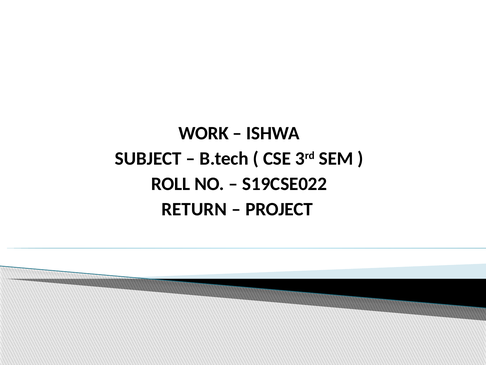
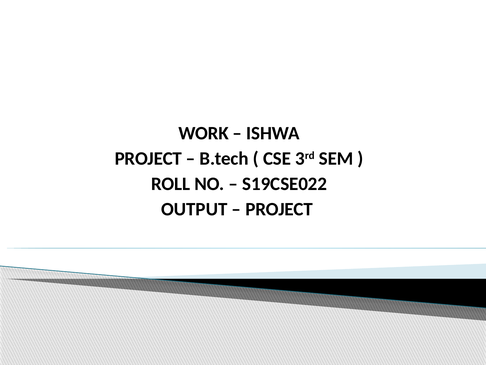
SUBJECT at (148, 158): SUBJECT -> PROJECT
RETURN: RETURN -> OUTPUT
